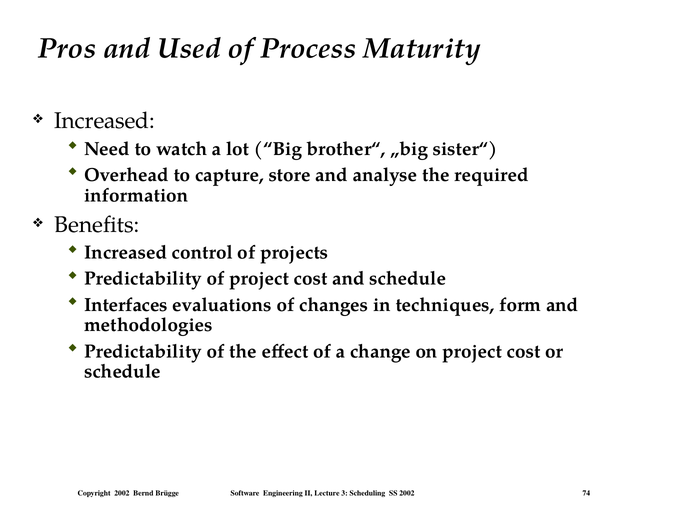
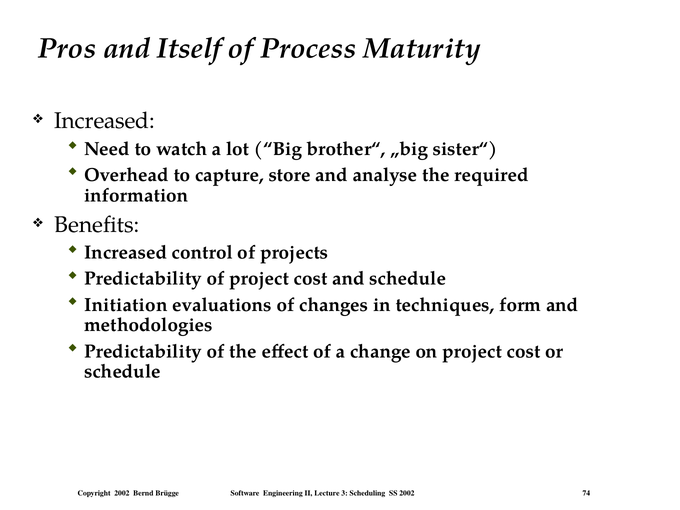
Used: Used -> Itself
Interfaces: Interfaces -> Initiation
